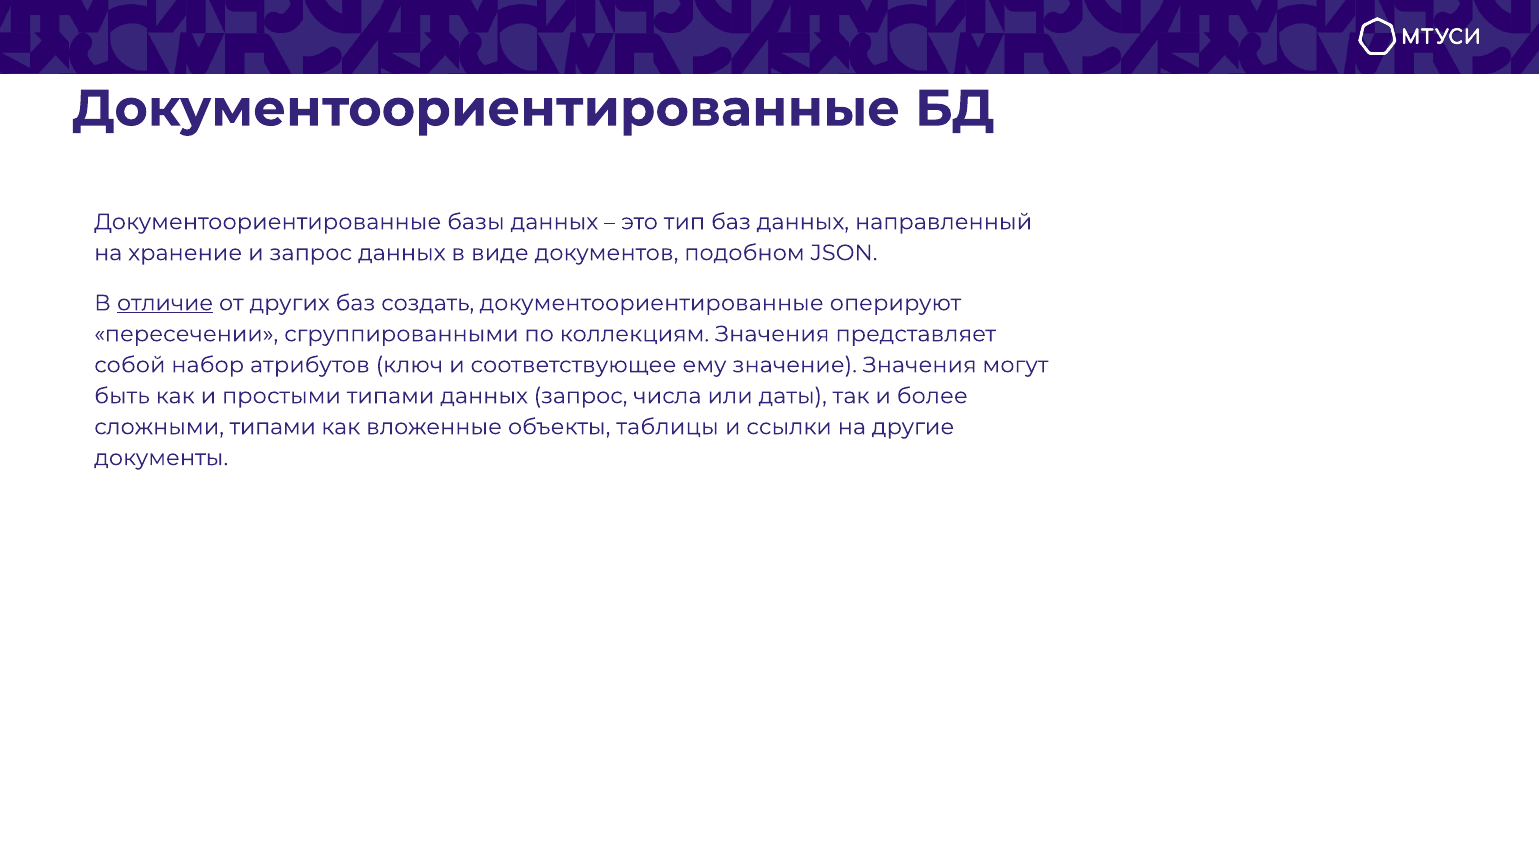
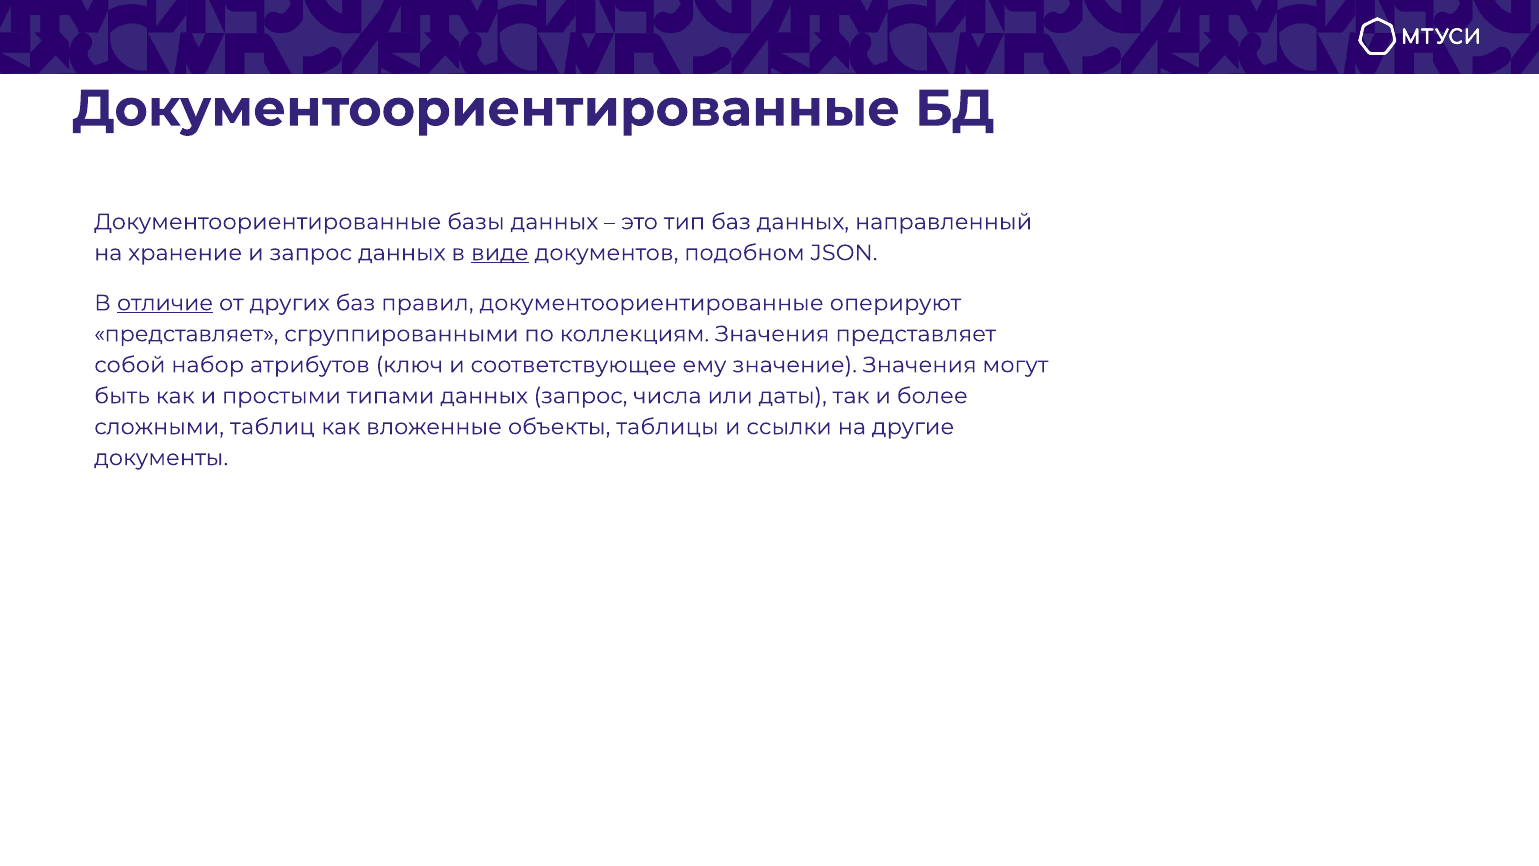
виде underline: none -> present
создать: создать -> правил
пересечении at (186, 334): пересечении -> представляет
сложными типами: типами -> таблиц
